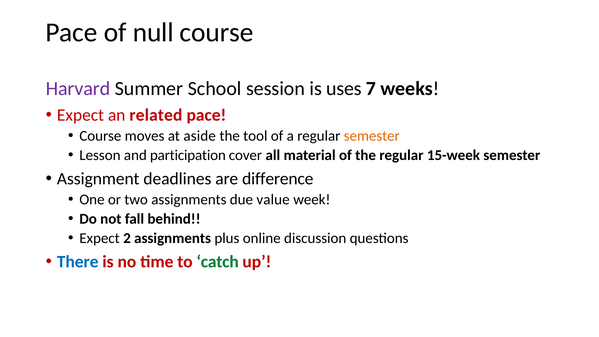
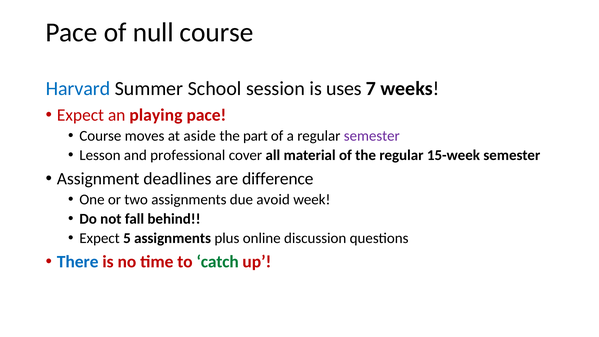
Harvard colour: purple -> blue
related: related -> playing
tool: tool -> part
semester at (372, 136) colour: orange -> purple
participation: participation -> professional
value: value -> avoid
2: 2 -> 5
